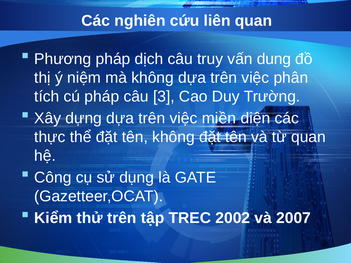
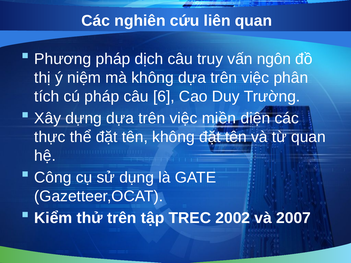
dung: dung -> ngôn
3: 3 -> 6
